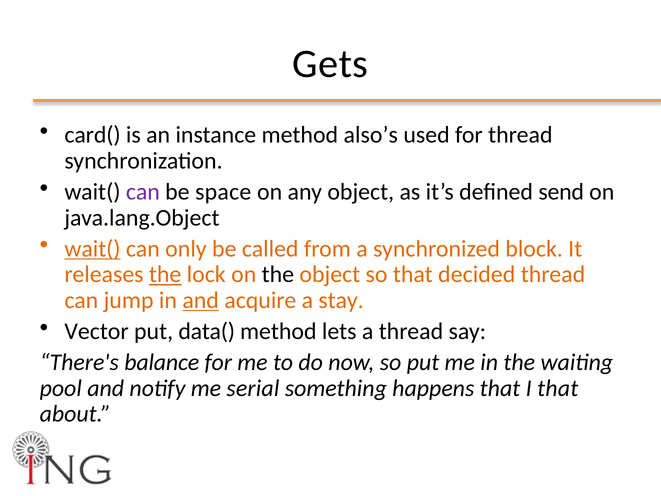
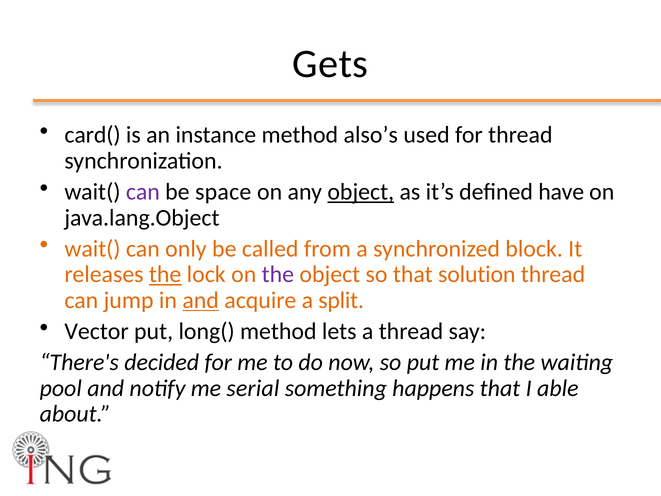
object at (361, 192) underline: none -> present
send: send -> have
wait( at (93, 249) underline: present -> none
the at (278, 274) colour: black -> purple
decided: decided -> solution
stay: stay -> split
data(: data( -> long(
balance: balance -> decided
I that: that -> able
